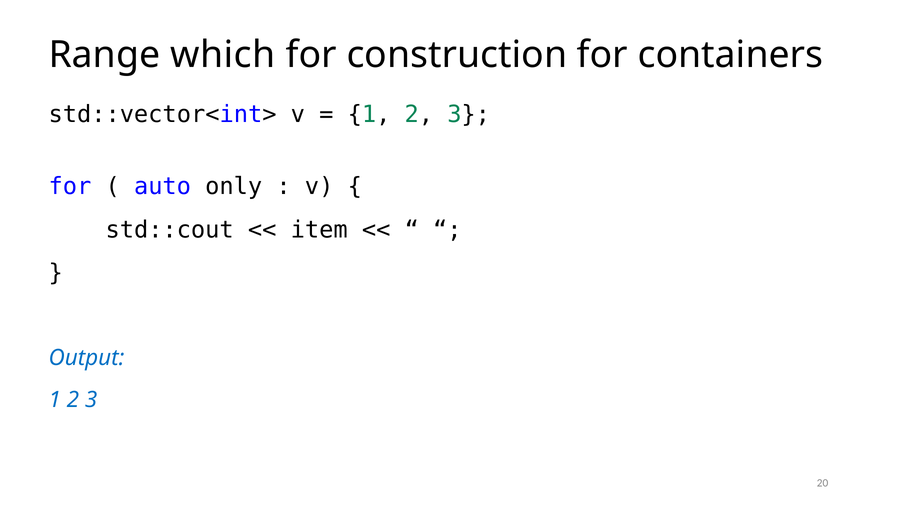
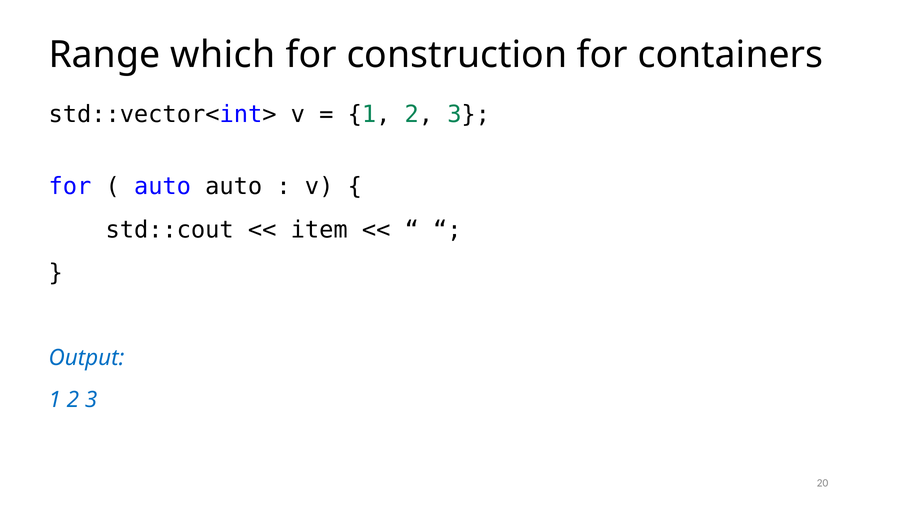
auto only: only -> auto
